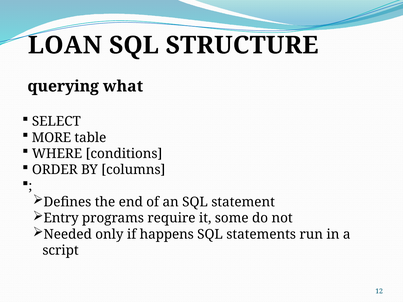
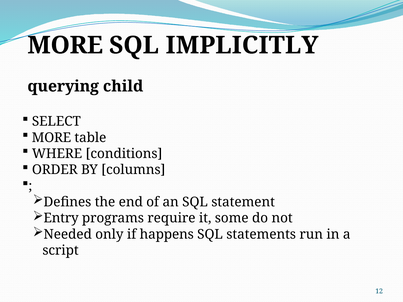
LOAN at (65, 45): LOAN -> MORE
STRUCTURE: STRUCTURE -> IMPLICITLY
what: what -> child
